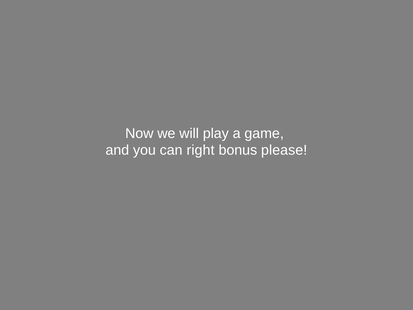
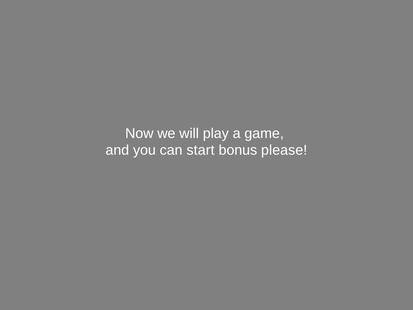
right: right -> start
